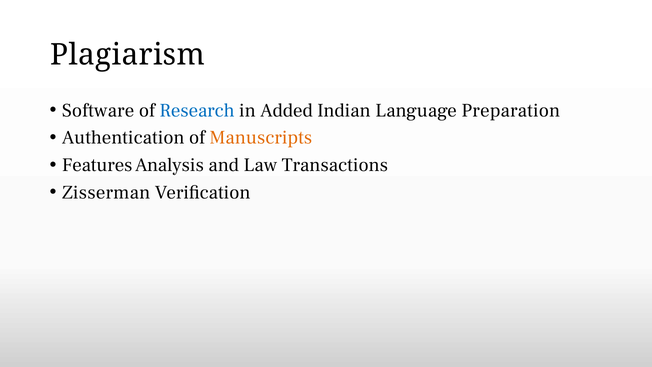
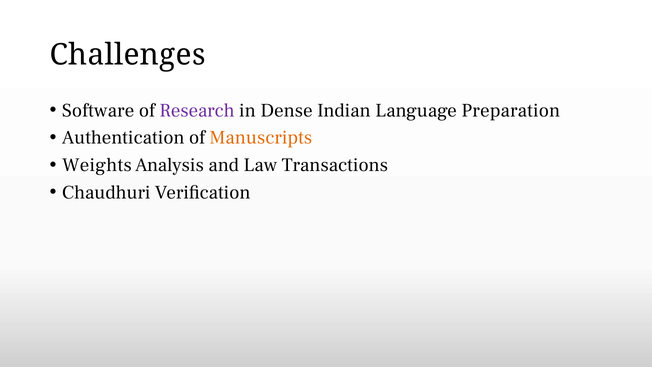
Plagiarism: Plagiarism -> Challenges
Research colour: blue -> purple
Added: Added -> Dense
Features: Features -> Weights
Zisserman: Zisserman -> Chaudhuri
